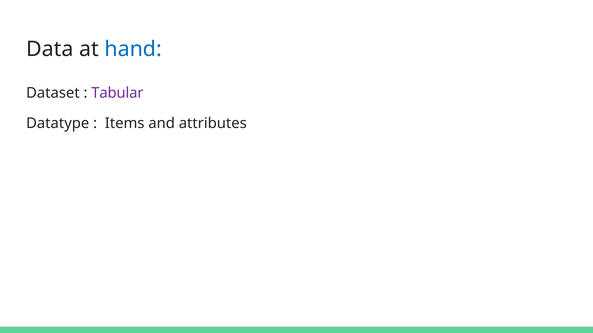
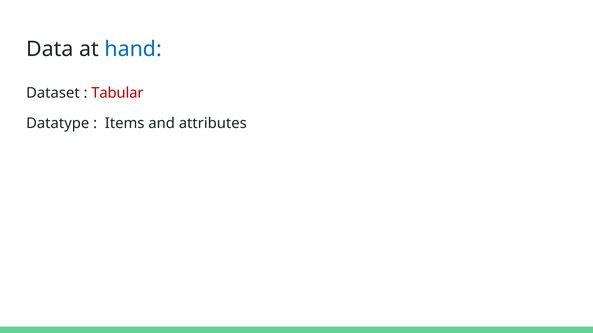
Tabular colour: purple -> red
